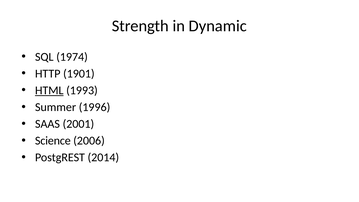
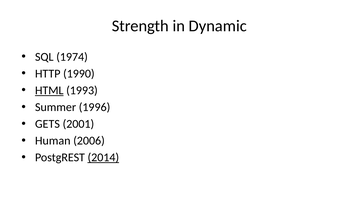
1901: 1901 -> 1990
SAAS: SAAS -> GETS
Science: Science -> Human
2014 underline: none -> present
